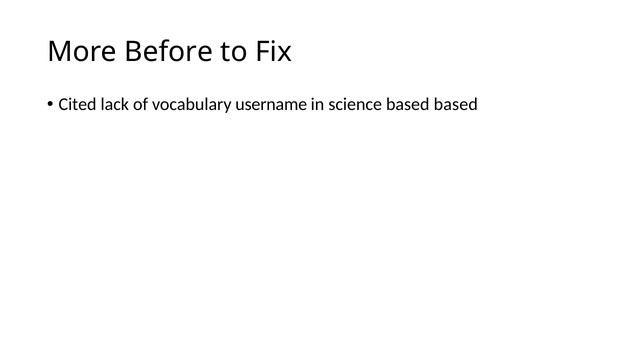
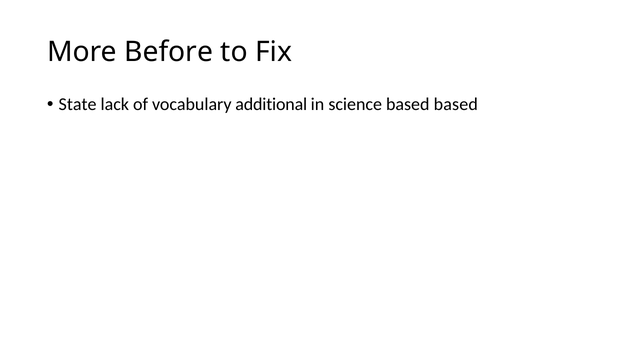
Cited: Cited -> State
username: username -> additional
